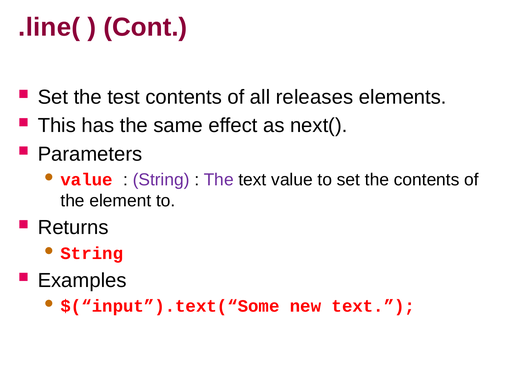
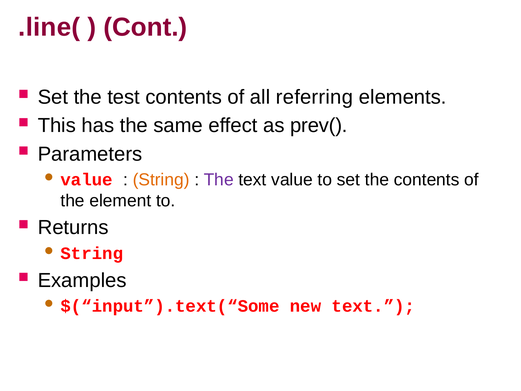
releases: releases -> referring
next(: next( -> prev(
String at (161, 180) colour: purple -> orange
